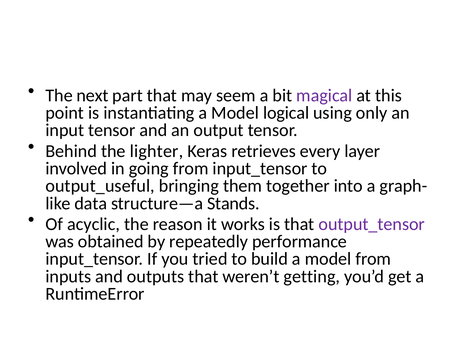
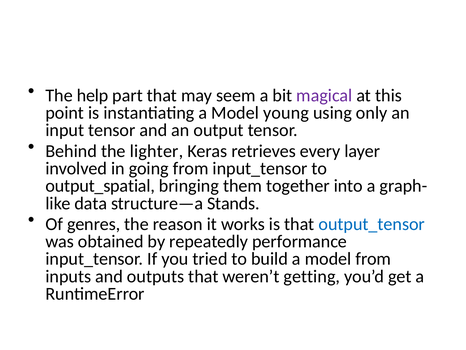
next: next -> help
logical: logical -> young
output_useful: output_useful -> output_spatial
acyclic: acyclic -> genres
output_tensor colour: purple -> blue
